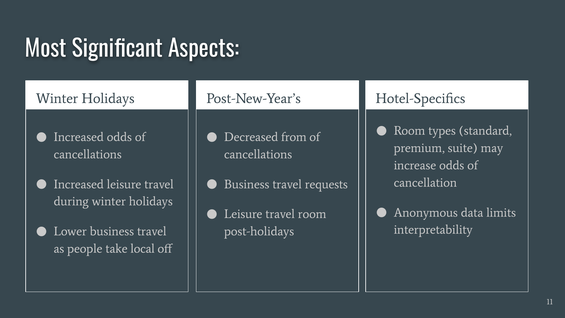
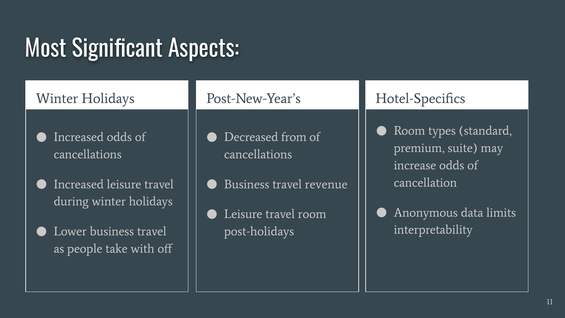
requests: requests -> revenue
local: local -> with
